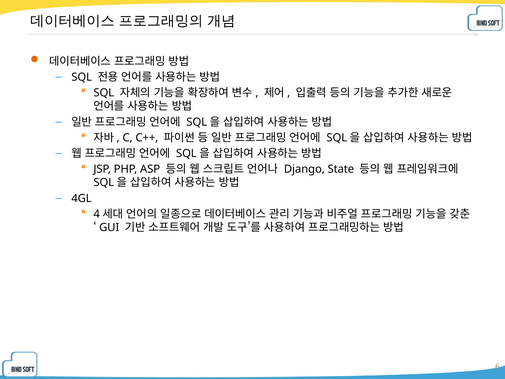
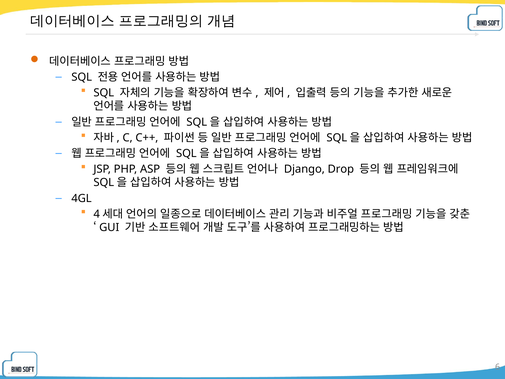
State: State -> Drop
